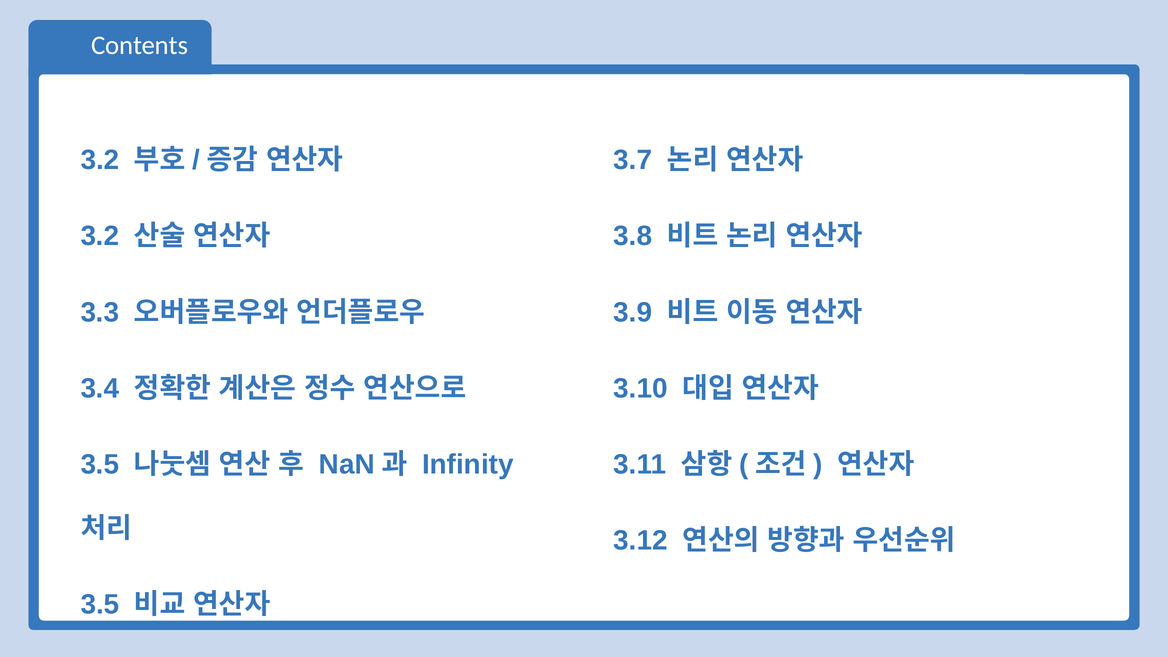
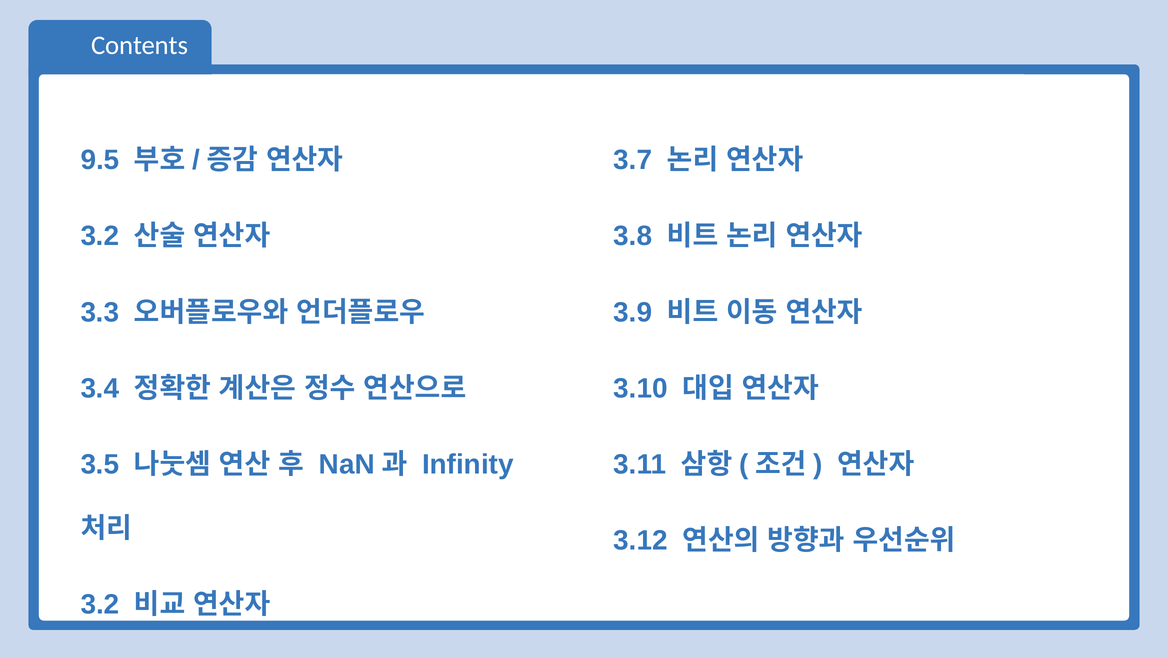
3.2 at (100, 160): 3.2 -> 9.5
3.5 at (100, 605): 3.5 -> 3.2
